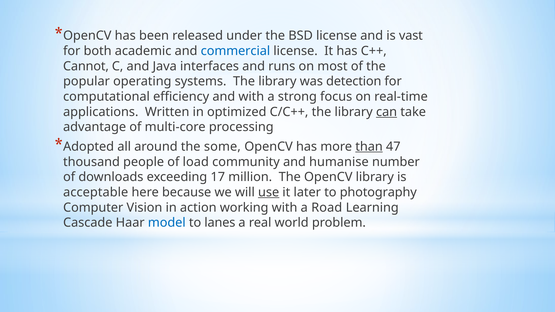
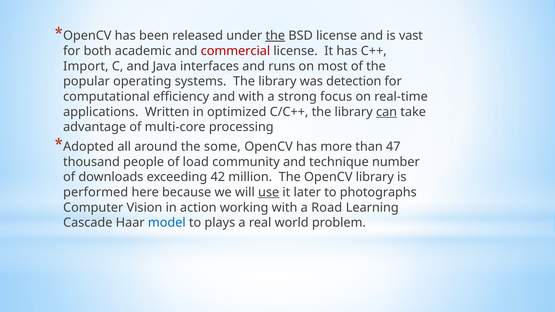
the at (275, 36) underline: none -> present
commercial colour: blue -> red
Cannot: Cannot -> Import
than underline: present -> none
humanise: humanise -> technique
17: 17 -> 42
acceptable: acceptable -> performed
photography: photography -> photographs
lanes: lanes -> plays
